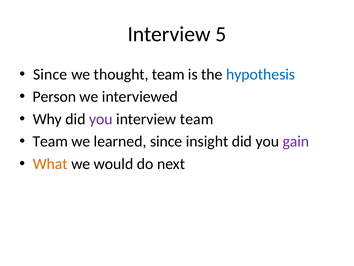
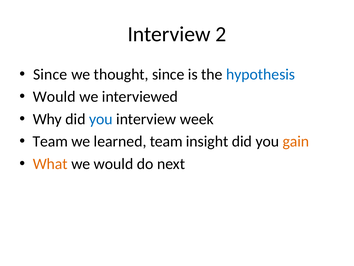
5: 5 -> 2
thought team: team -> since
Person at (54, 97): Person -> Would
you at (101, 119) colour: purple -> blue
interview team: team -> week
learned since: since -> team
gain colour: purple -> orange
